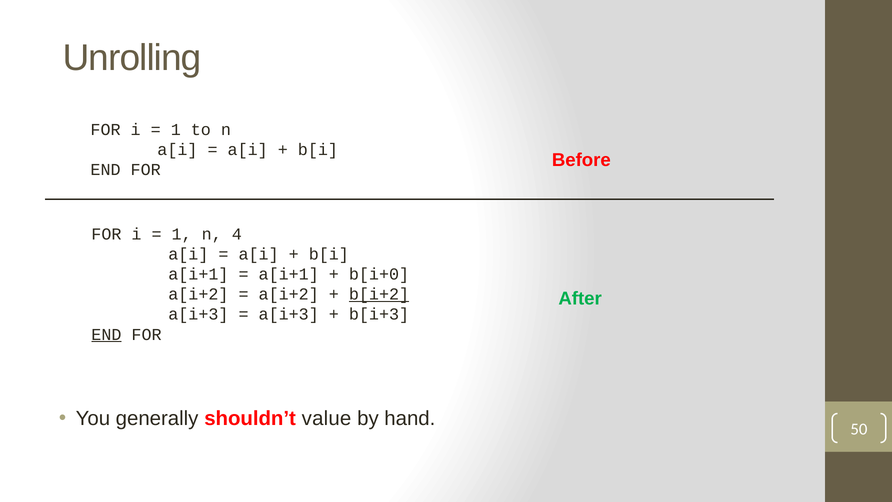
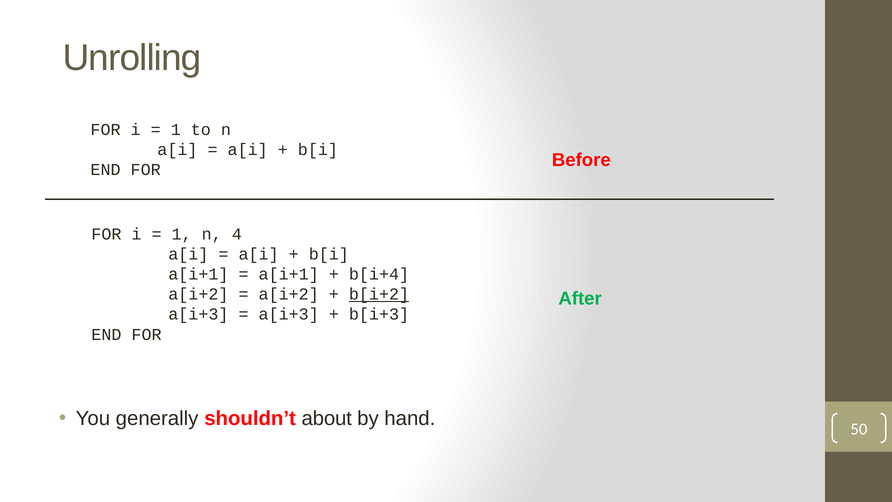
b[i+0: b[i+0 -> b[i+4
END at (106, 334) underline: present -> none
value: value -> about
